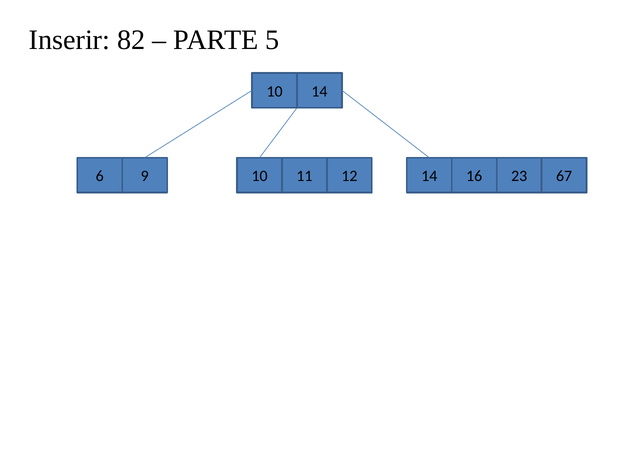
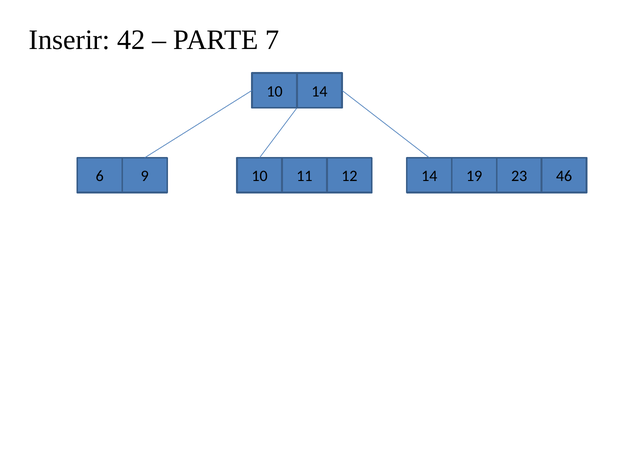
82: 82 -> 42
5: 5 -> 7
16: 16 -> 19
67: 67 -> 46
